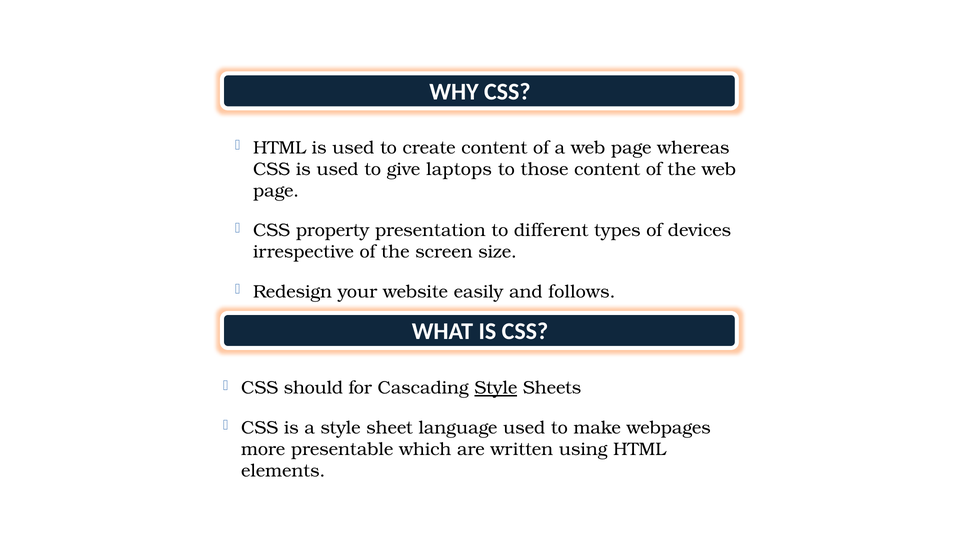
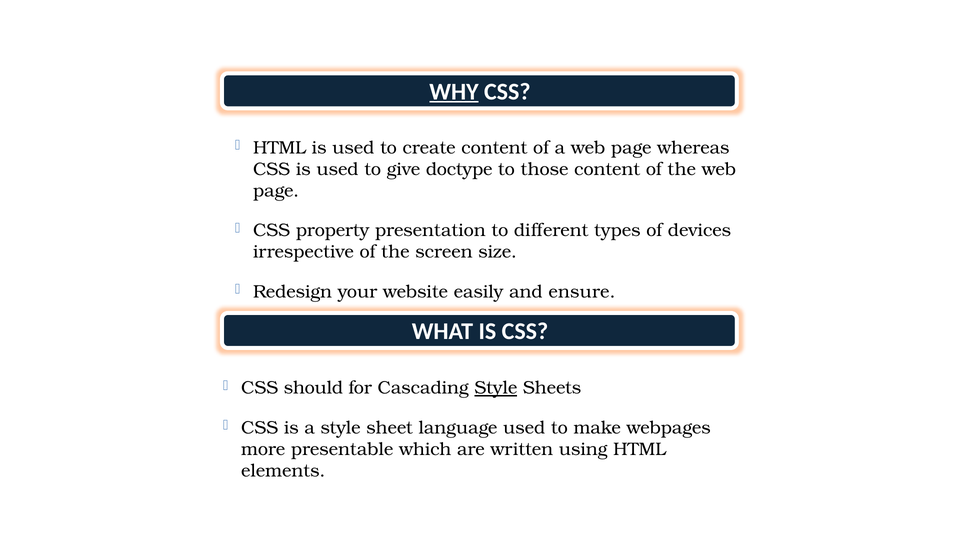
WHY underline: none -> present
laptops: laptops -> doctype
follows: follows -> ensure
